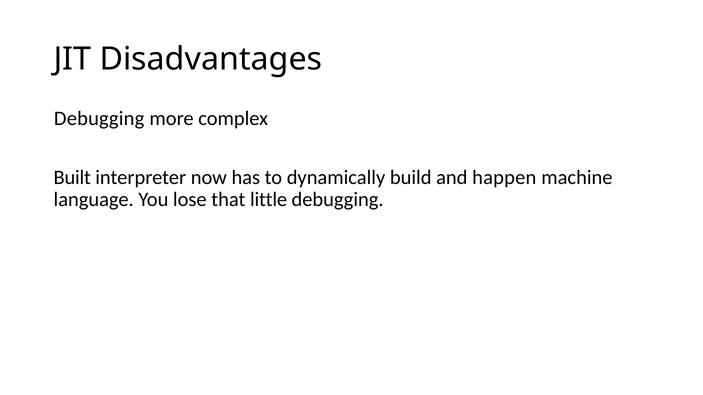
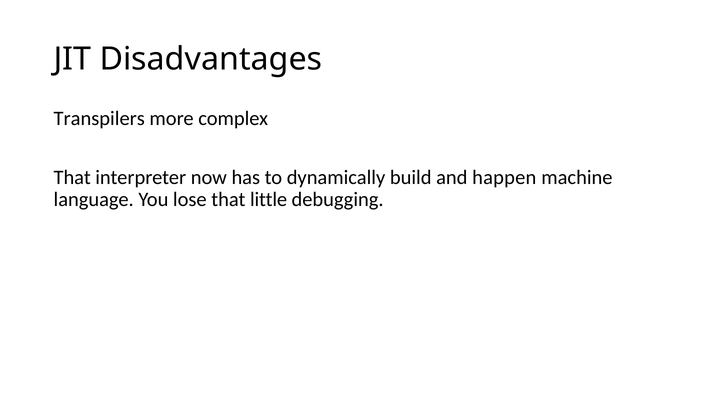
Debugging at (99, 119): Debugging -> Transpilers
Built at (72, 178): Built -> That
